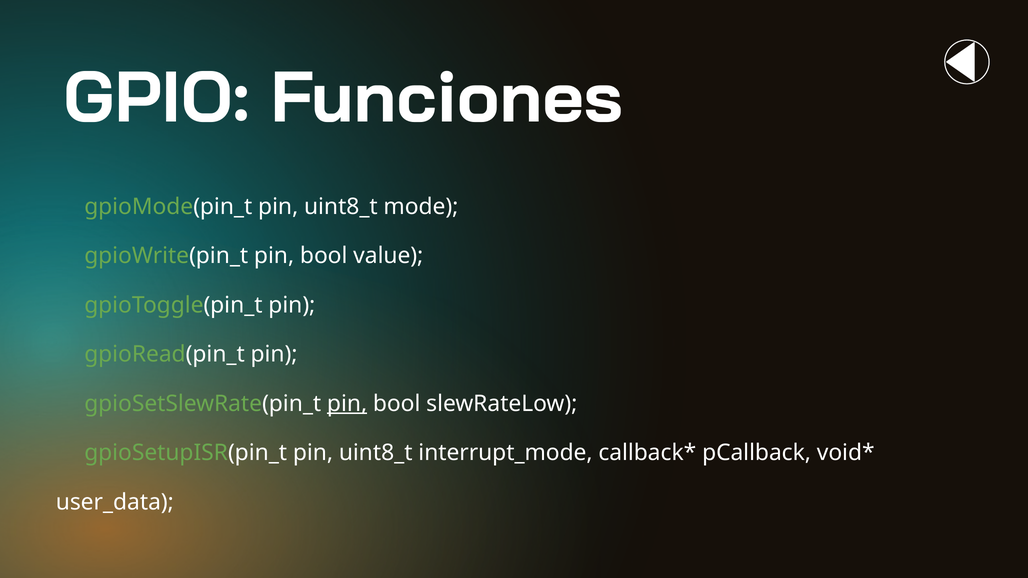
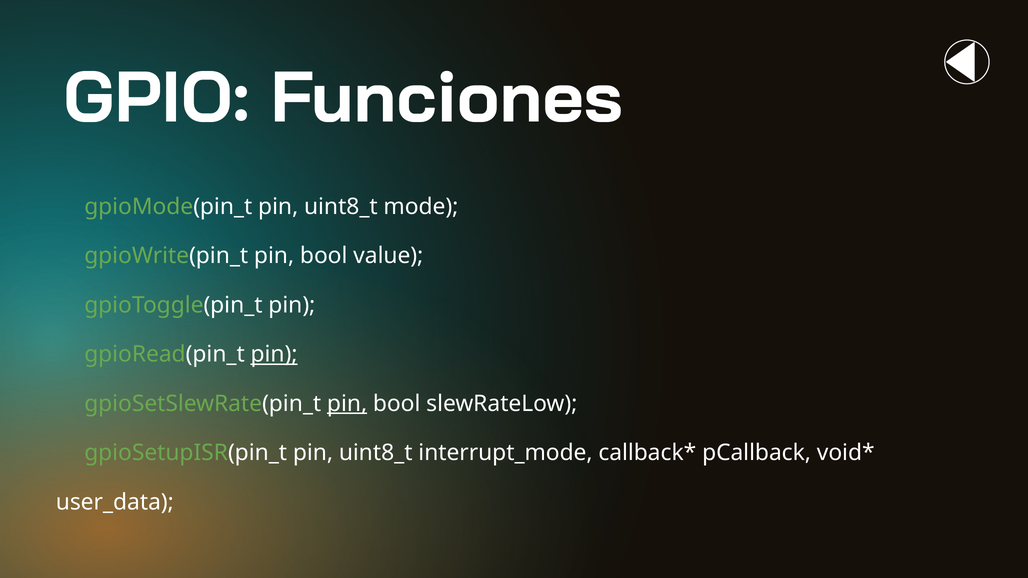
pin at (274, 354) underline: none -> present
